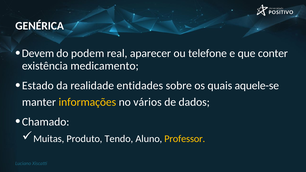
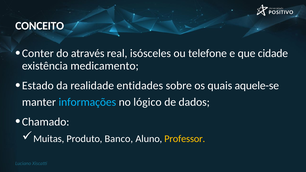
GENÉRICA: GENÉRICA -> CONCEITO
Devem: Devem -> Conter
podem: podem -> através
aparecer: aparecer -> isósceles
conter: conter -> cidade
informações colour: yellow -> light blue
vários: vários -> lógico
Tendo: Tendo -> Banco
